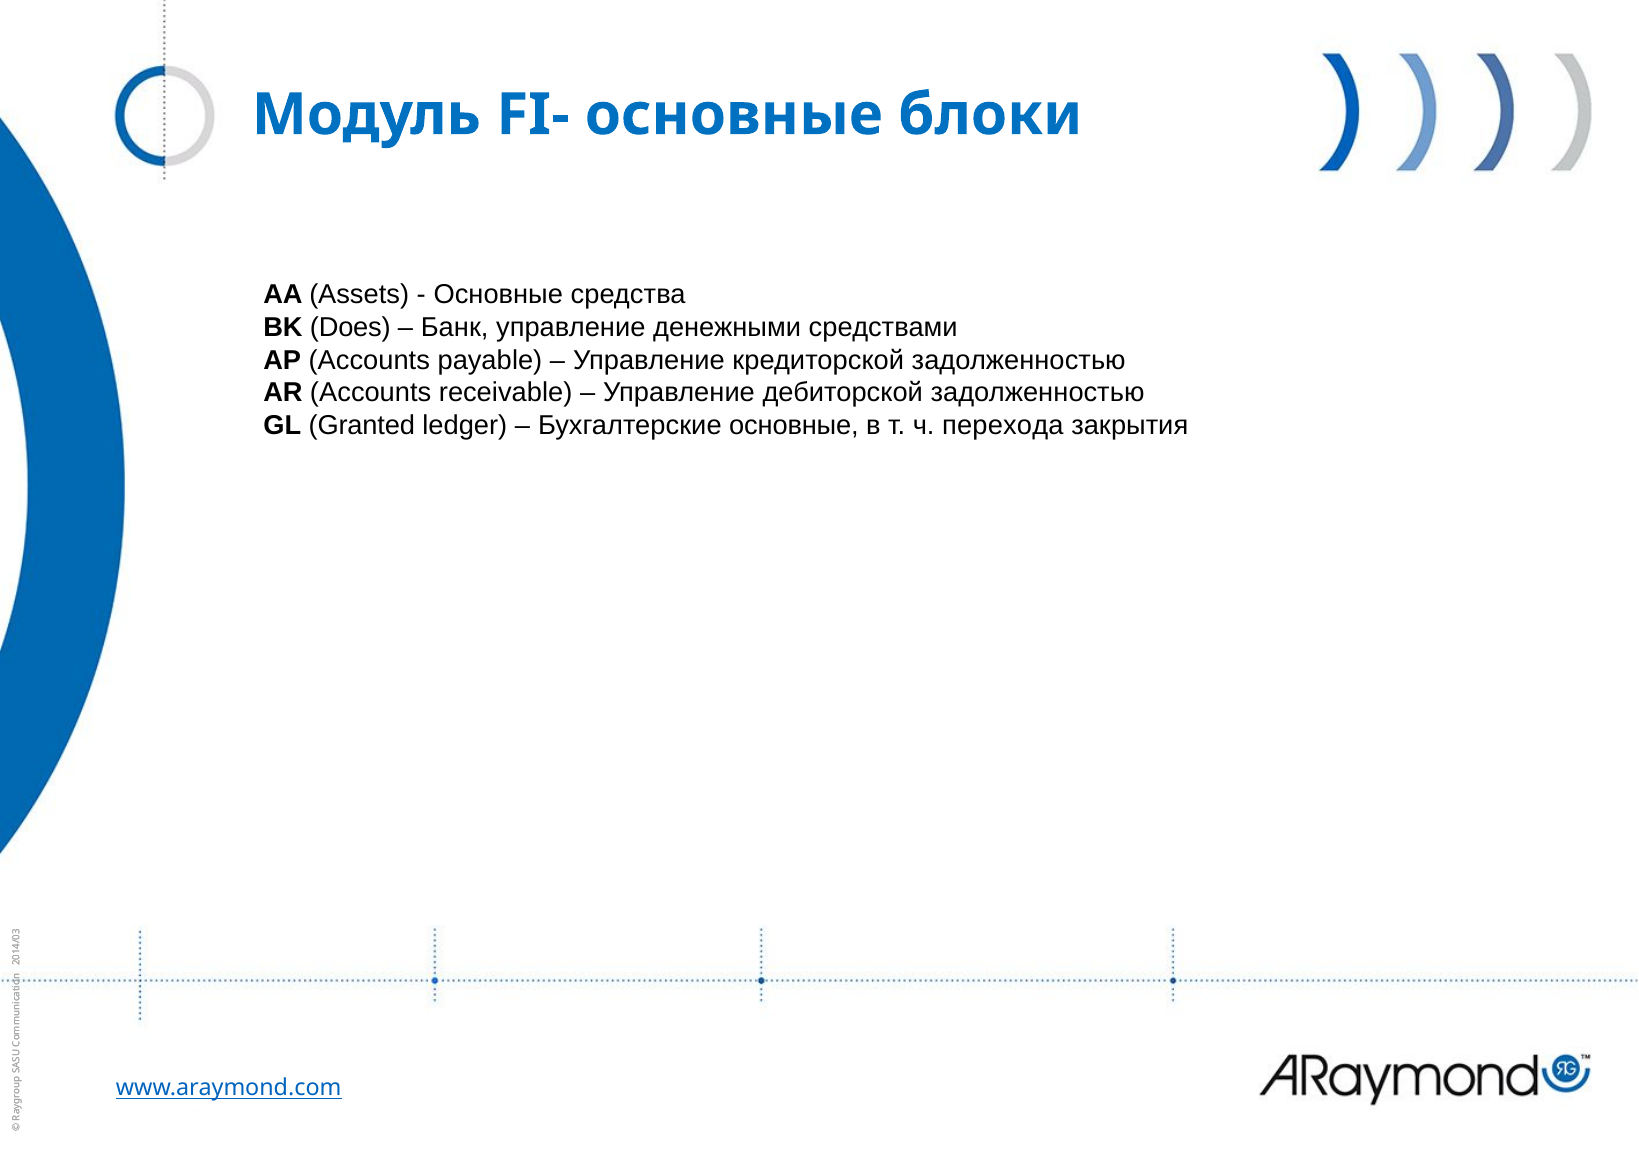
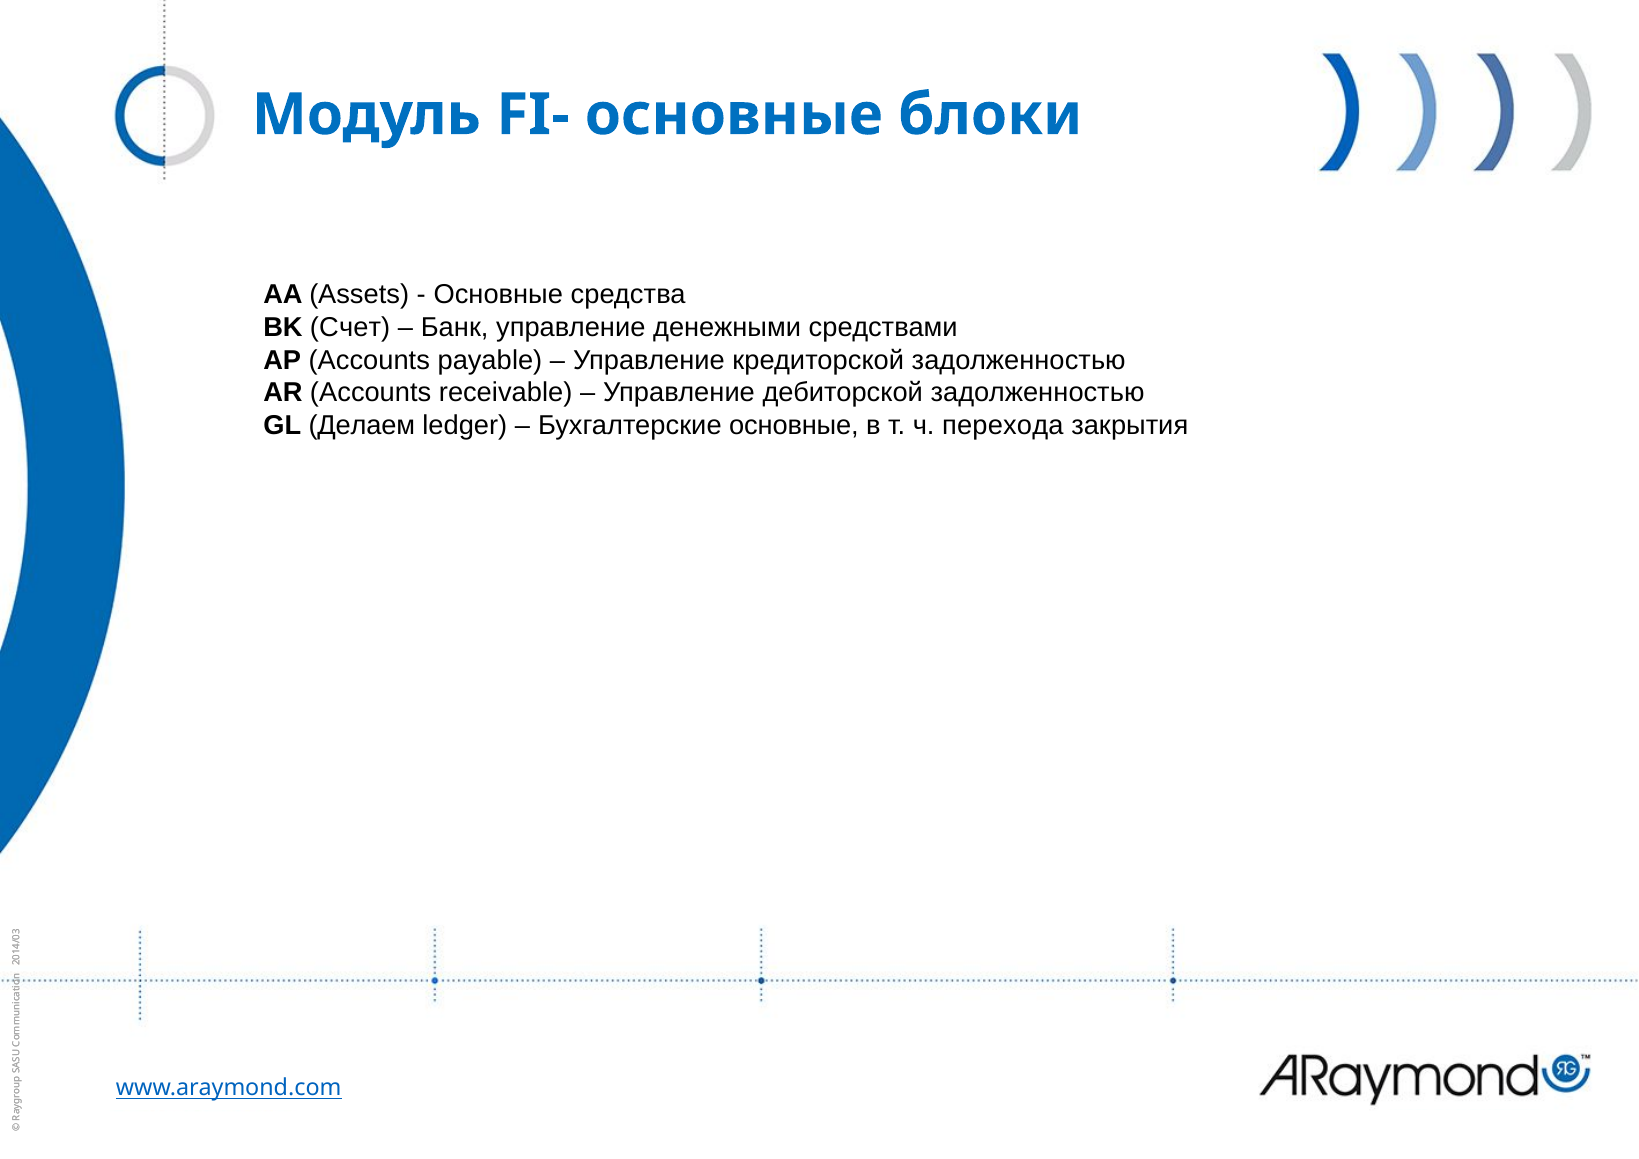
Does: Does -> Счет
Granted: Granted -> Делаем
